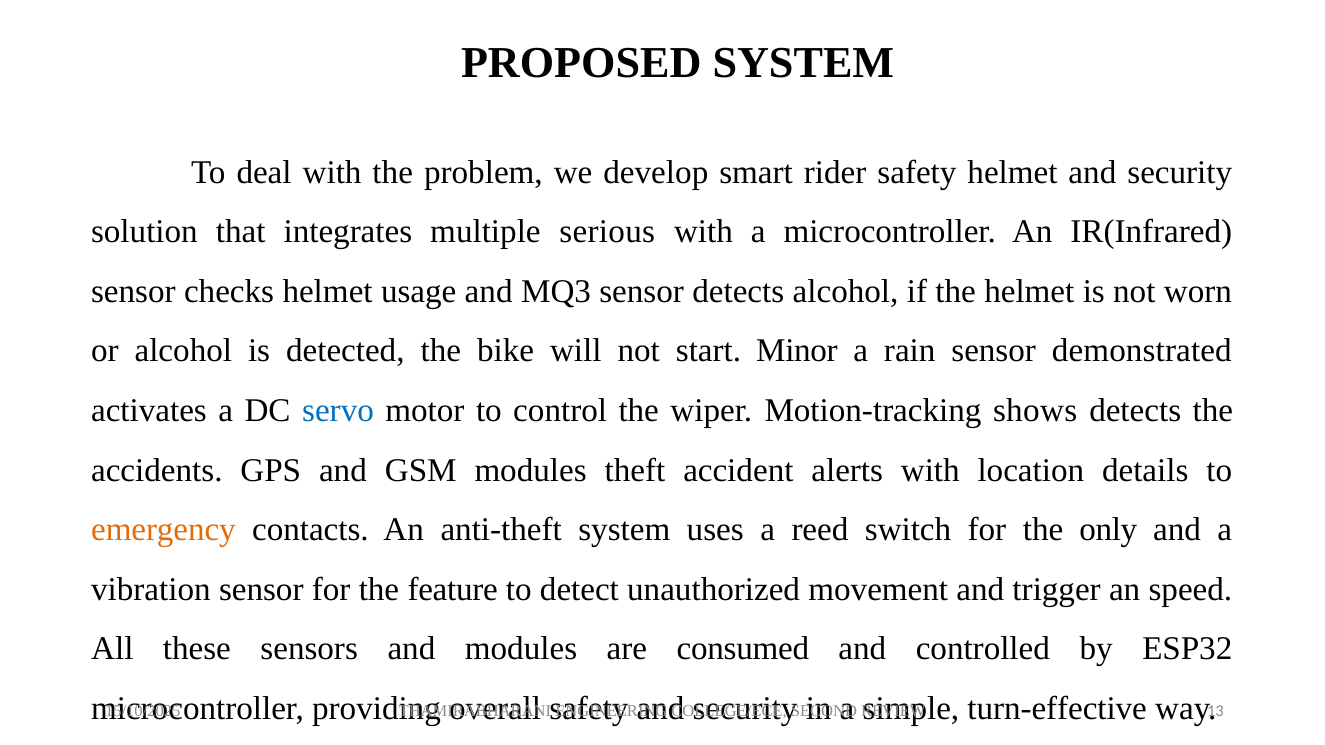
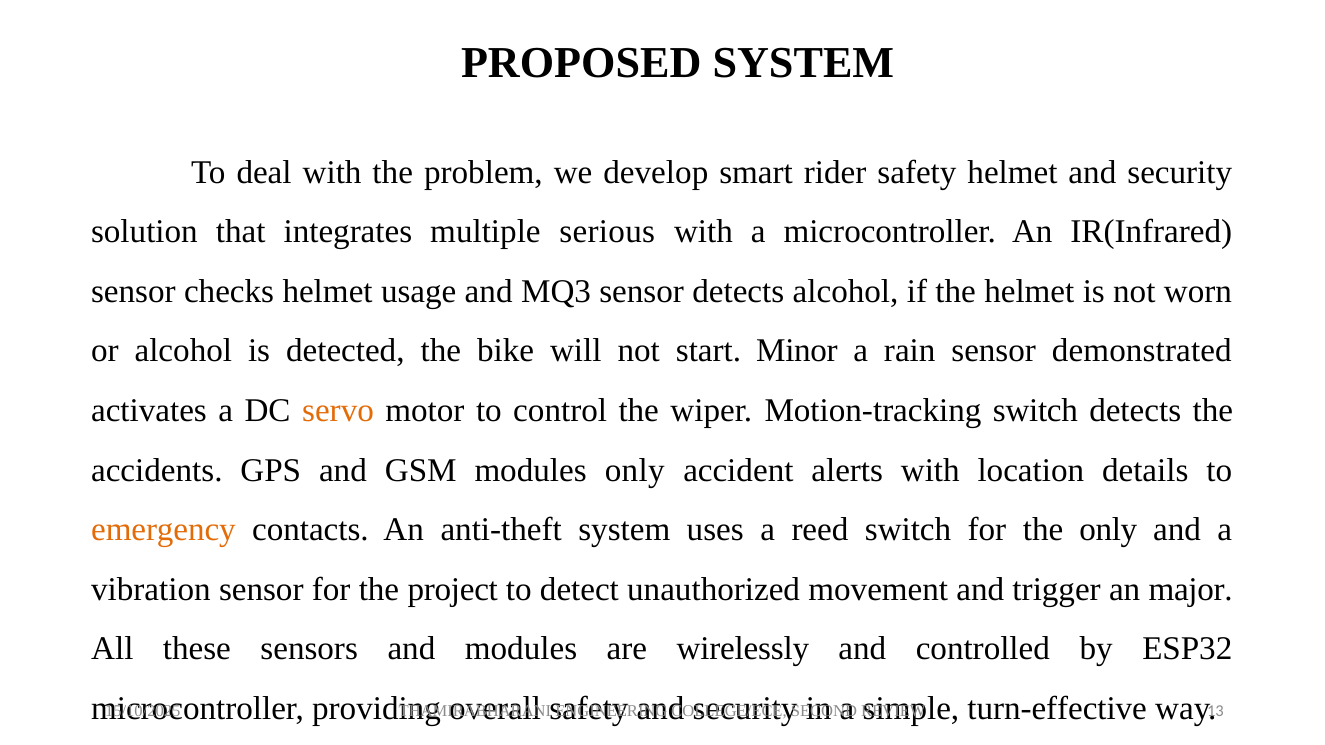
servo colour: blue -> orange
Motion-tracking shows: shows -> switch
modules theft: theft -> only
feature: feature -> project
speed: speed -> major
consumed: consumed -> wirelessly
